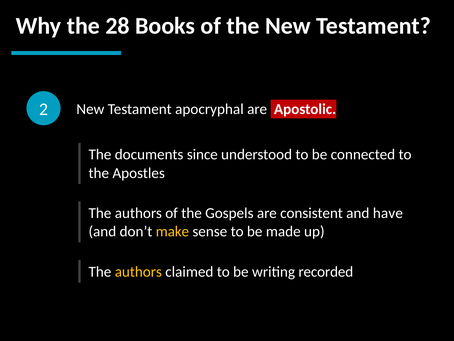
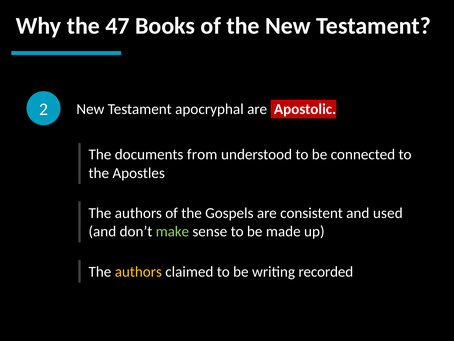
28: 28 -> 47
since: since -> from
have: have -> used
make colour: yellow -> light green
